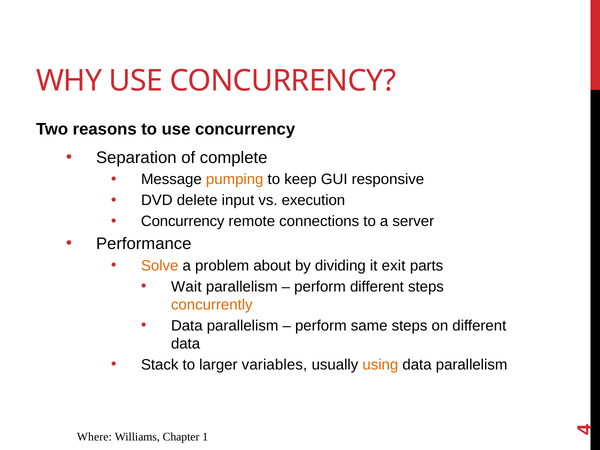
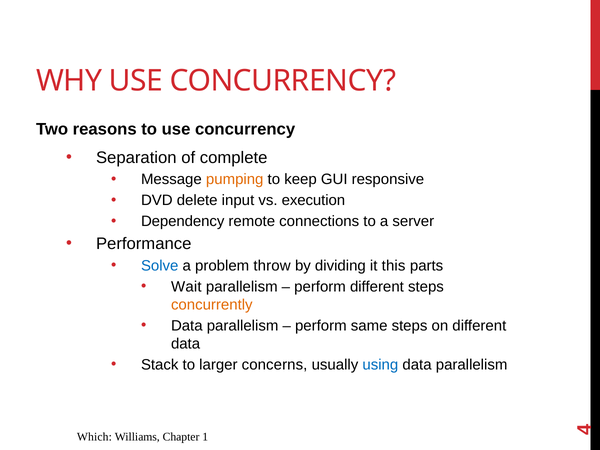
Concurrency at (183, 221): Concurrency -> Dependency
Solve colour: orange -> blue
about: about -> throw
exit: exit -> this
variables: variables -> concerns
using colour: orange -> blue
Where: Where -> Which
